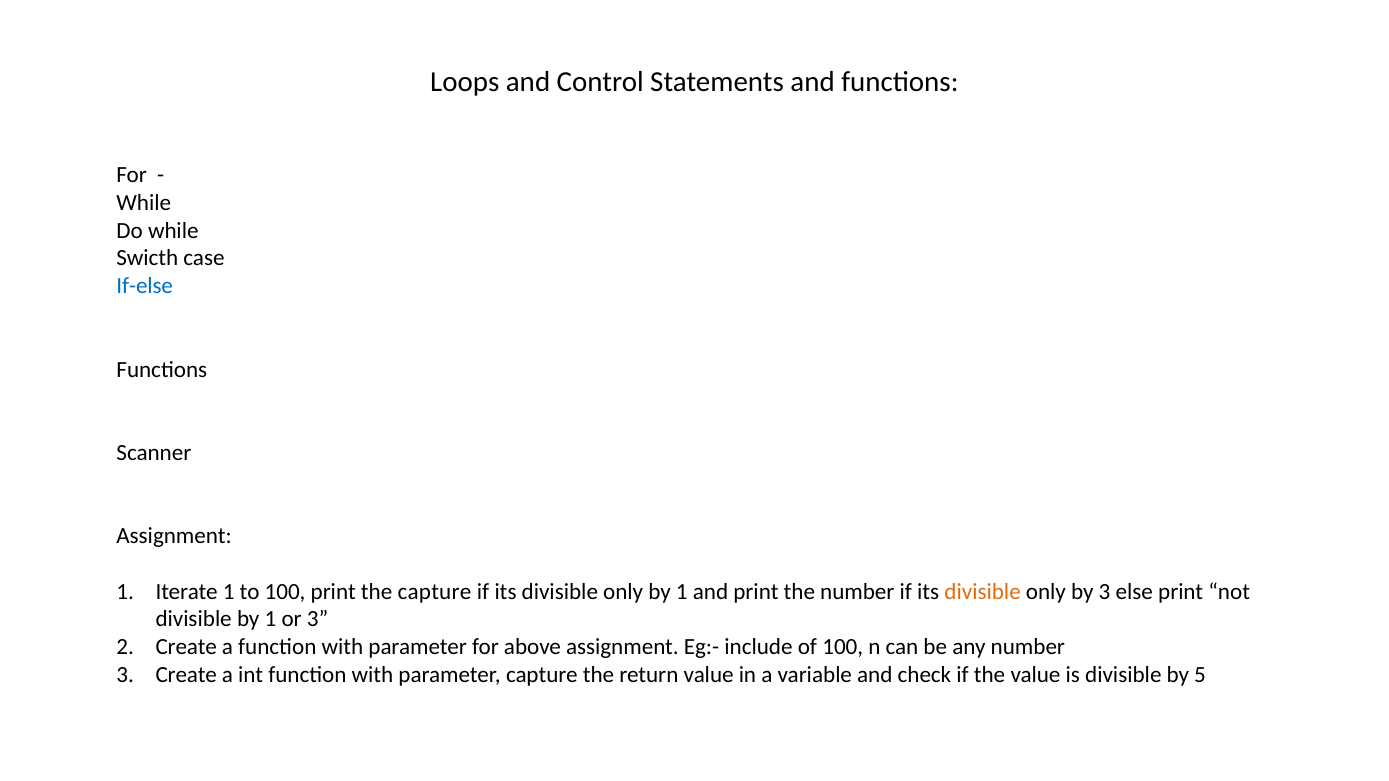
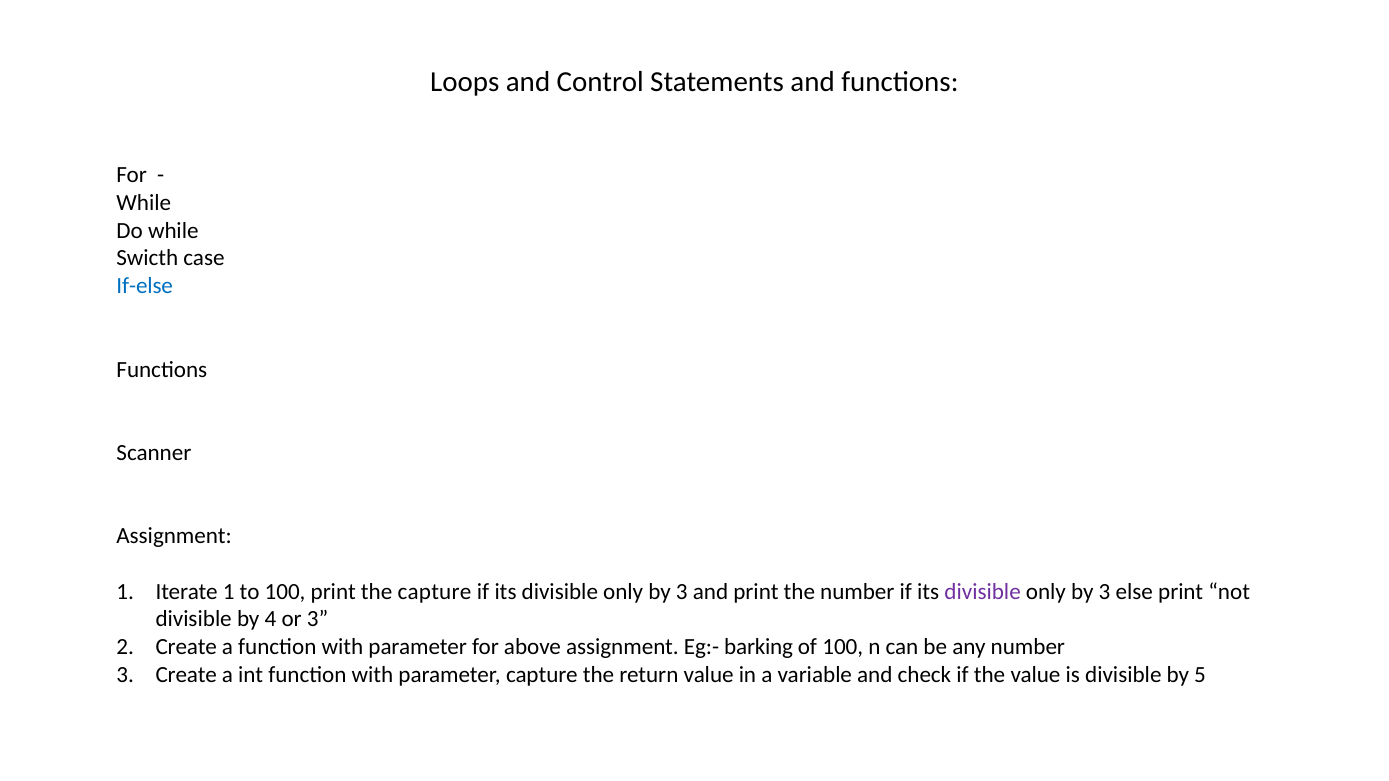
1 at (682, 592): 1 -> 3
divisible at (983, 592) colour: orange -> purple
divisible by 1: 1 -> 4
include: include -> barking
